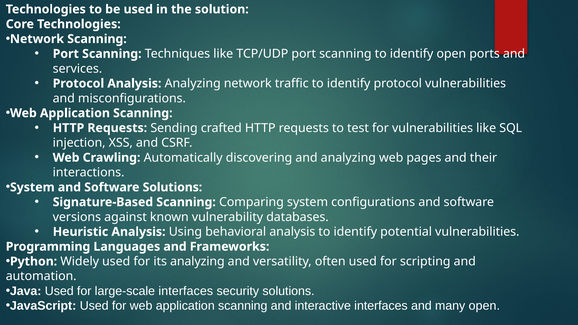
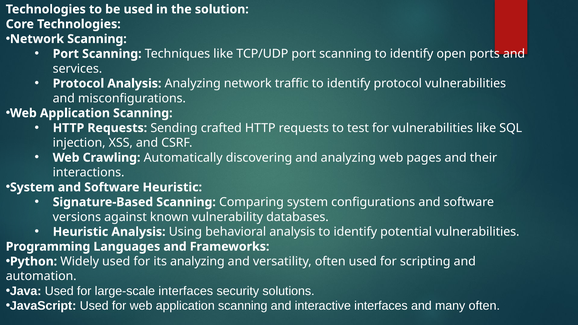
Software Solutions: Solutions -> Heuristic
many open: open -> often
